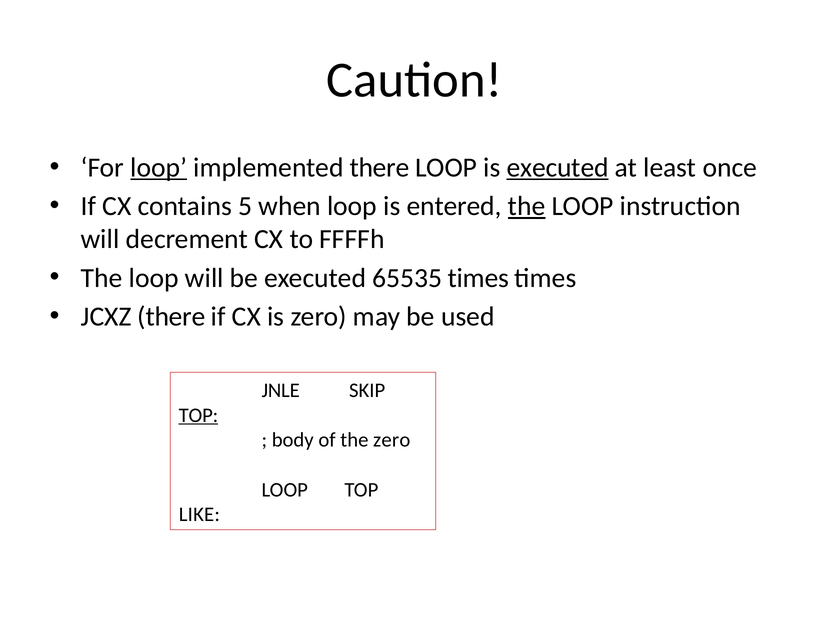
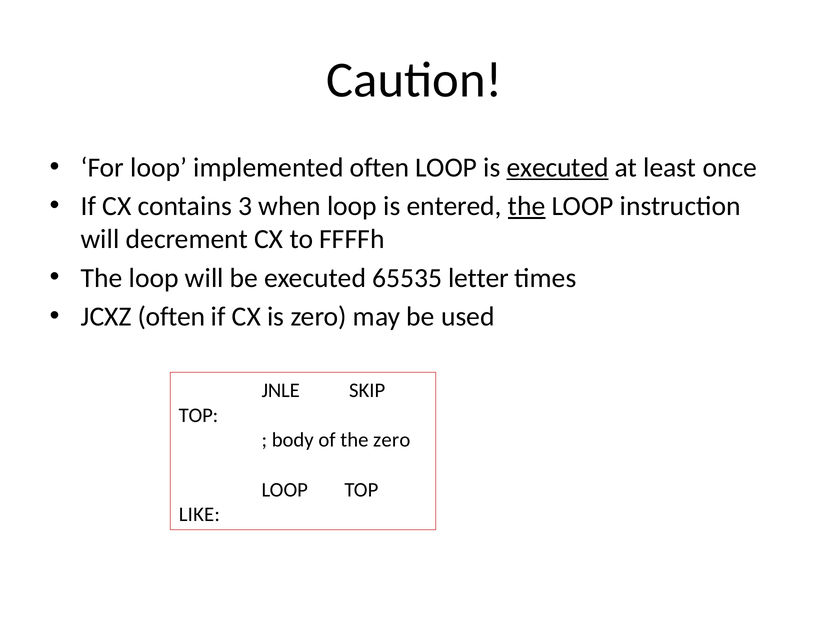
loop at (159, 168) underline: present -> none
implemented there: there -> often
5: 5 -> 3
65535 times: times -> letter
JCXZ there: there -> often
TOP at (198, 416) underline: present -> none
